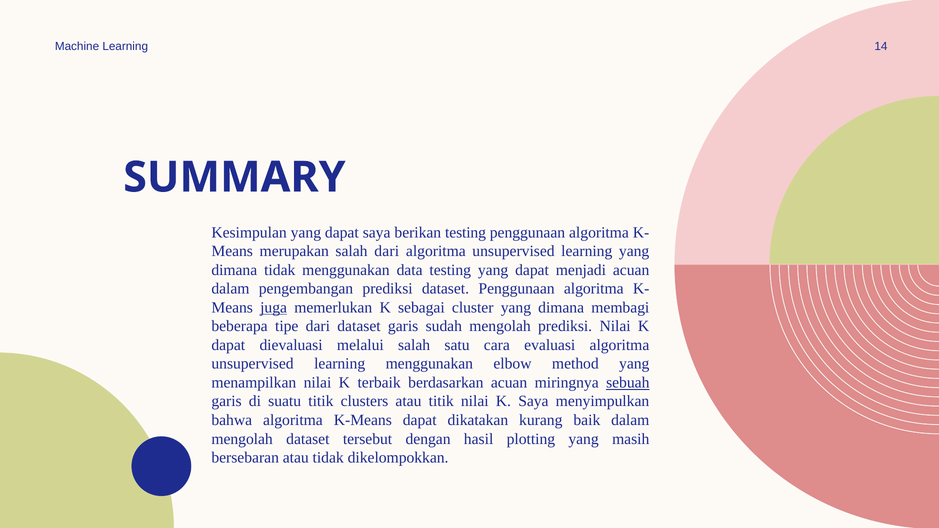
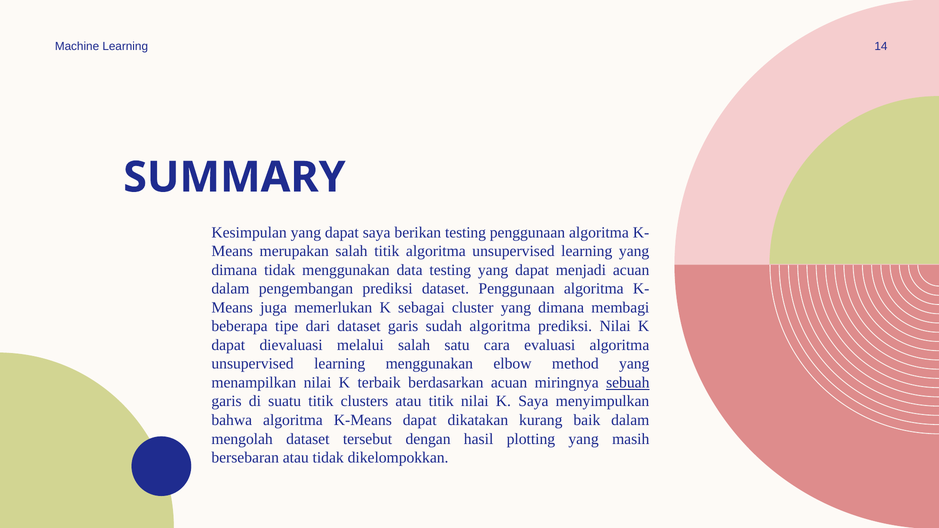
salah dari: dari -> titik
juga underline: present -> none
sudah mengolah: mengolah -> algoritma
